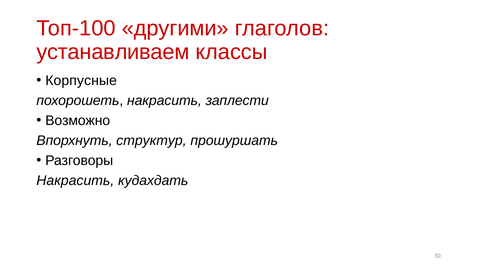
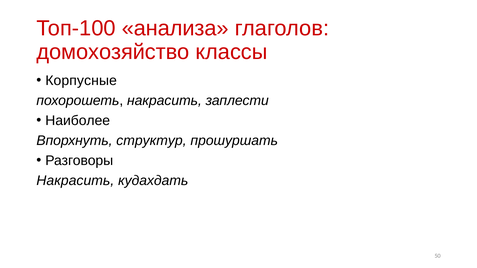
другими: другими -> анализа
устанавливаем: устанавливаем -> домохозяйство
Возможно: Возможно -> Наиболее
